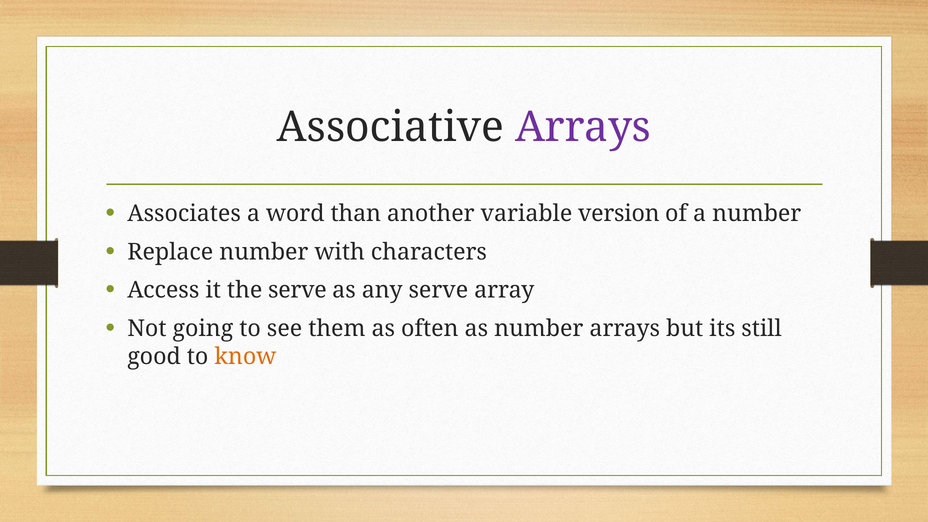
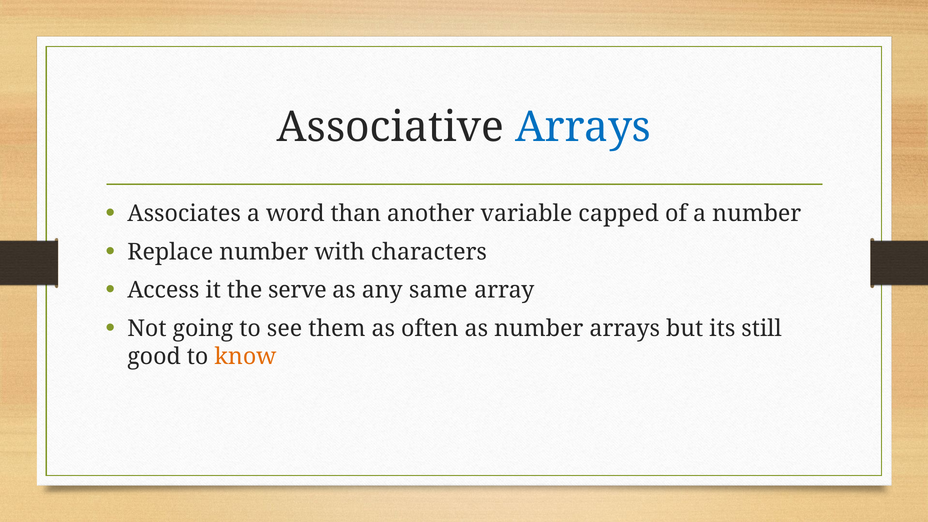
Arrays at (583, 127) colour: purple -> blue
version: version -> capped
any serve: serve -> same
